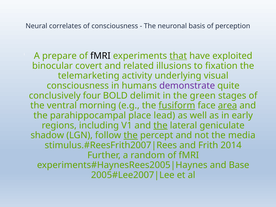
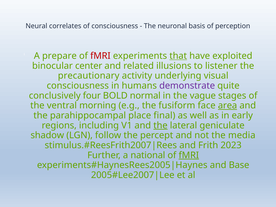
fMRI at (100, 56) colour: black -> red
covert: covert -> center
fixation: fixation -> listener
telemarketing: telemarketing -> precautionary
delimit: delimit -> normal
green: green -> vague
fusiform underline: present -> none
lead: lead -> final
the at (131, 135) underline: present -> none
2014: 2014 -> 2023
random: random -> national
fMRI at (189, 155) underline: none -> present
